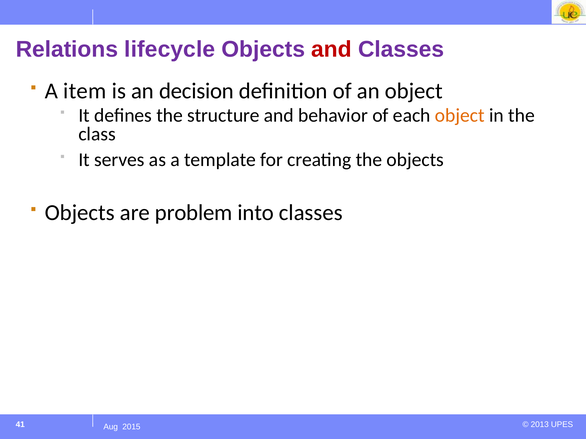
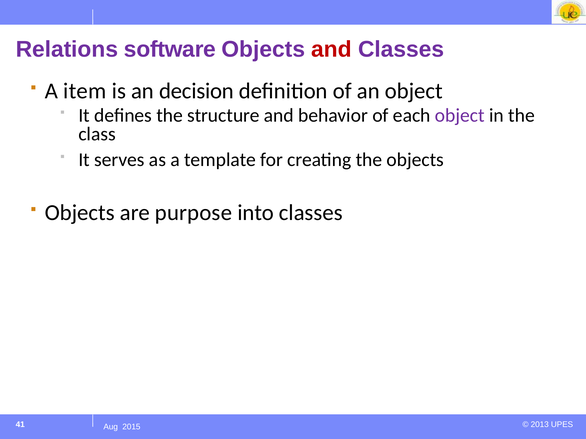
lifecycle: lifecycle -> software
object at (460, 115) colour: orange -> purple
problem: problem -> purpose
